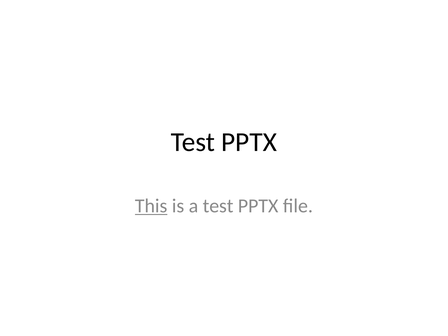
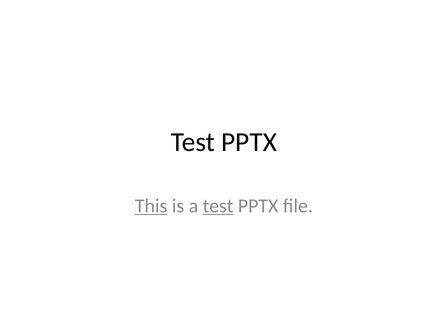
test at (218, 206) underline: none -> present
